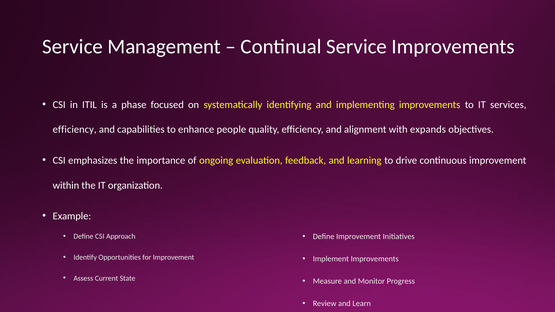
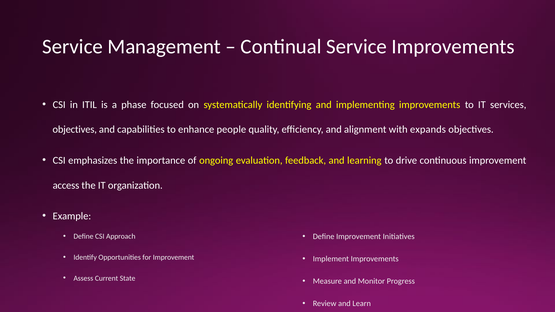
efficiency at (75, 130): efficiency -> objectives
within: within -> access
